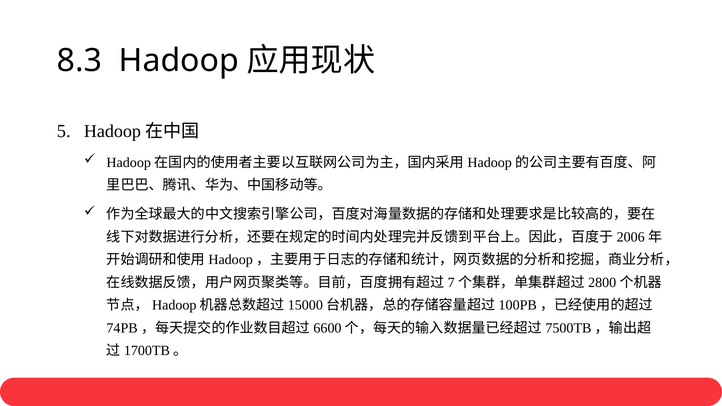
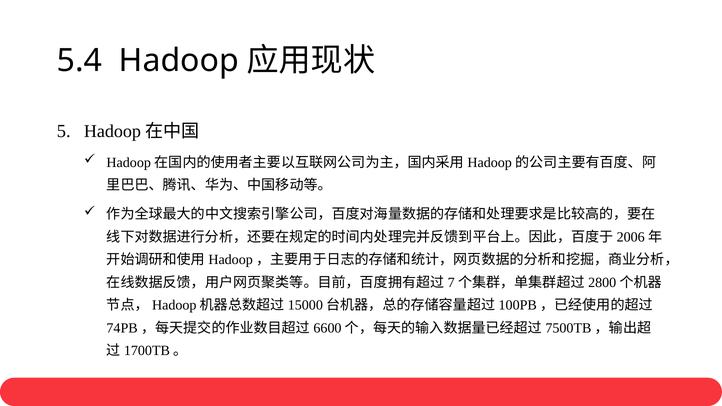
8.3: 8.3 -> 5.4
